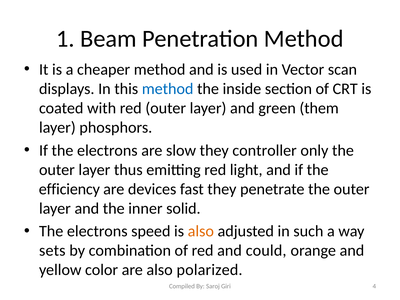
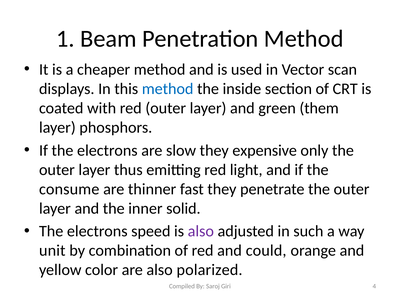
controller: controller -> expensive
efficiency: efficiency -> consume
devices: devices -> thinner
also at (201, 231) colour: orange -> purple
sets: sets -> unit
